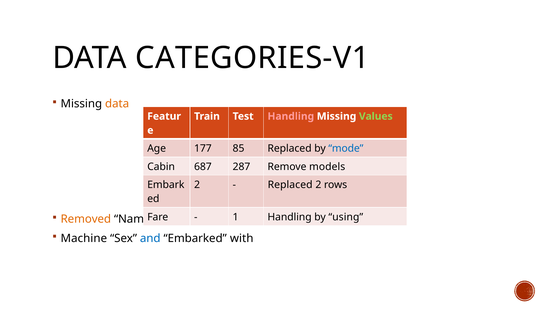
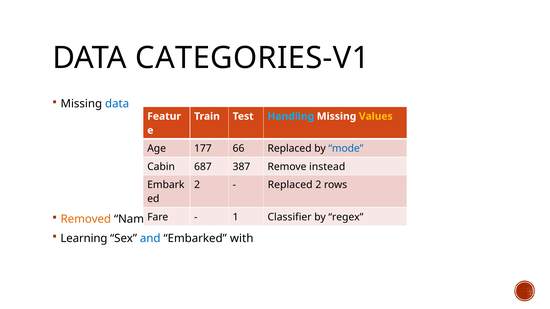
data at (117, 104) colour: orange -> blue
Handling at (291, 116) colour: pink -> light blue
Values colour: light green -> yellow
85: 85 -> 66
287: 287 -> 387
models: models -> instead
1 Handling: Handling -> Classifier
using: using -> regex
Machine: Machine -> Learning
